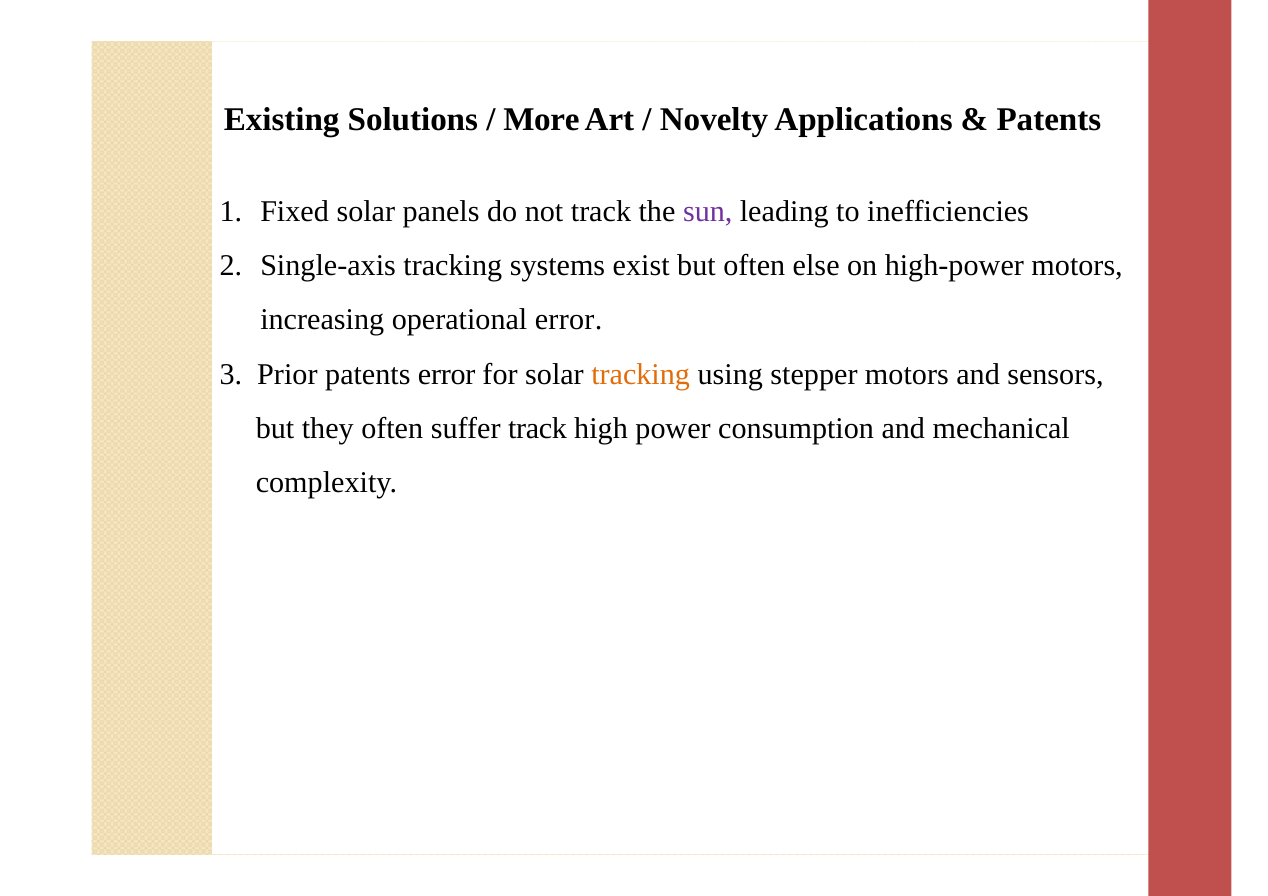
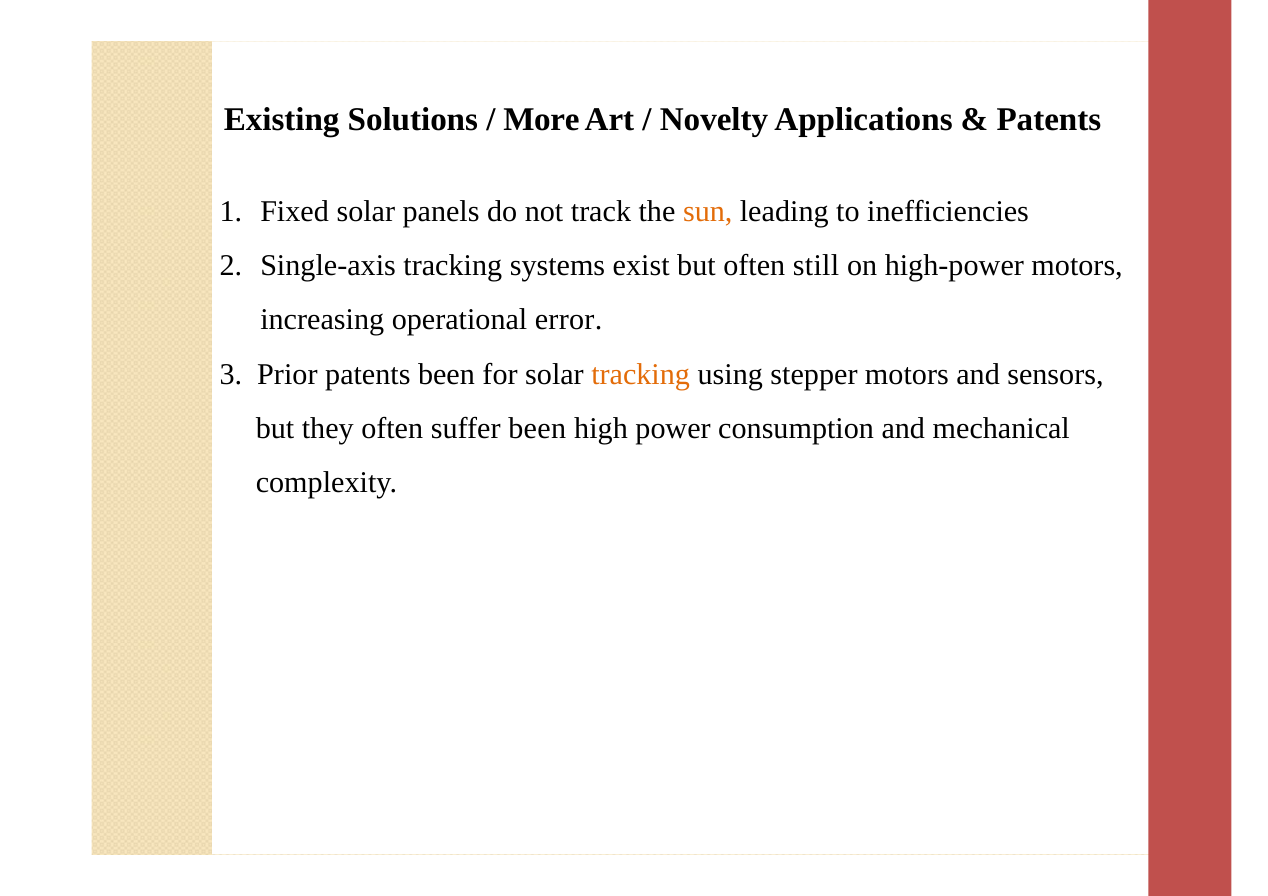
sun colour: purple -> orange
else: else -> still
patents error: error -> been
suffer track: track -> been
